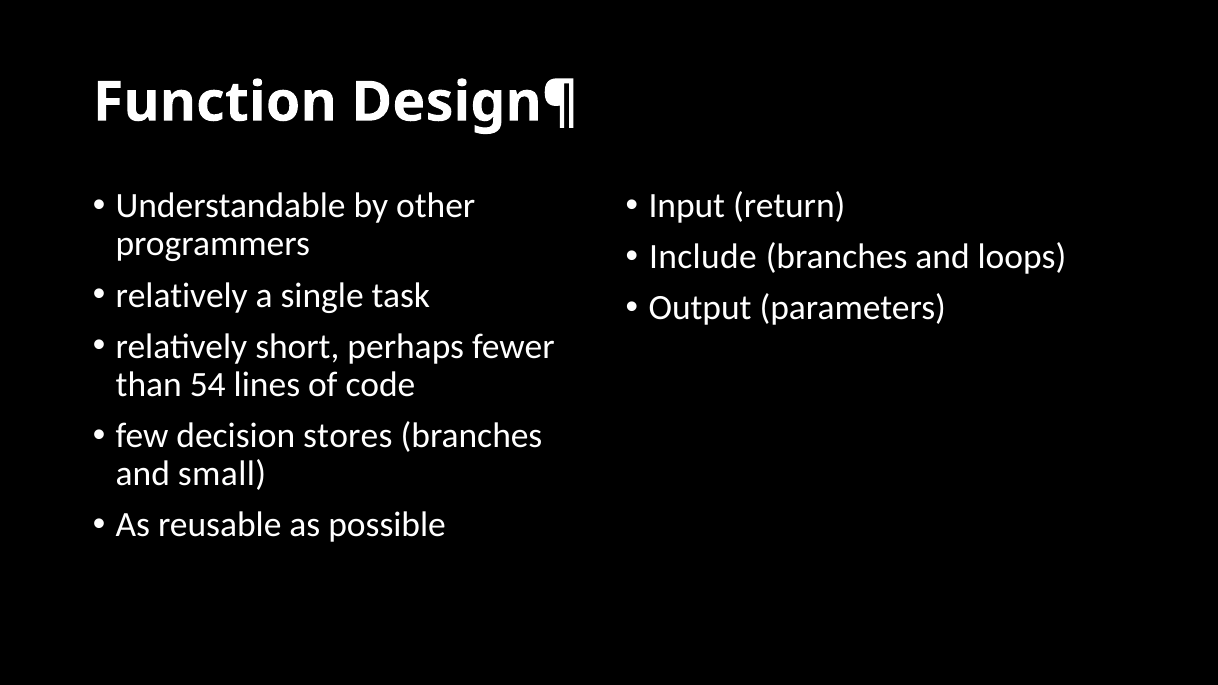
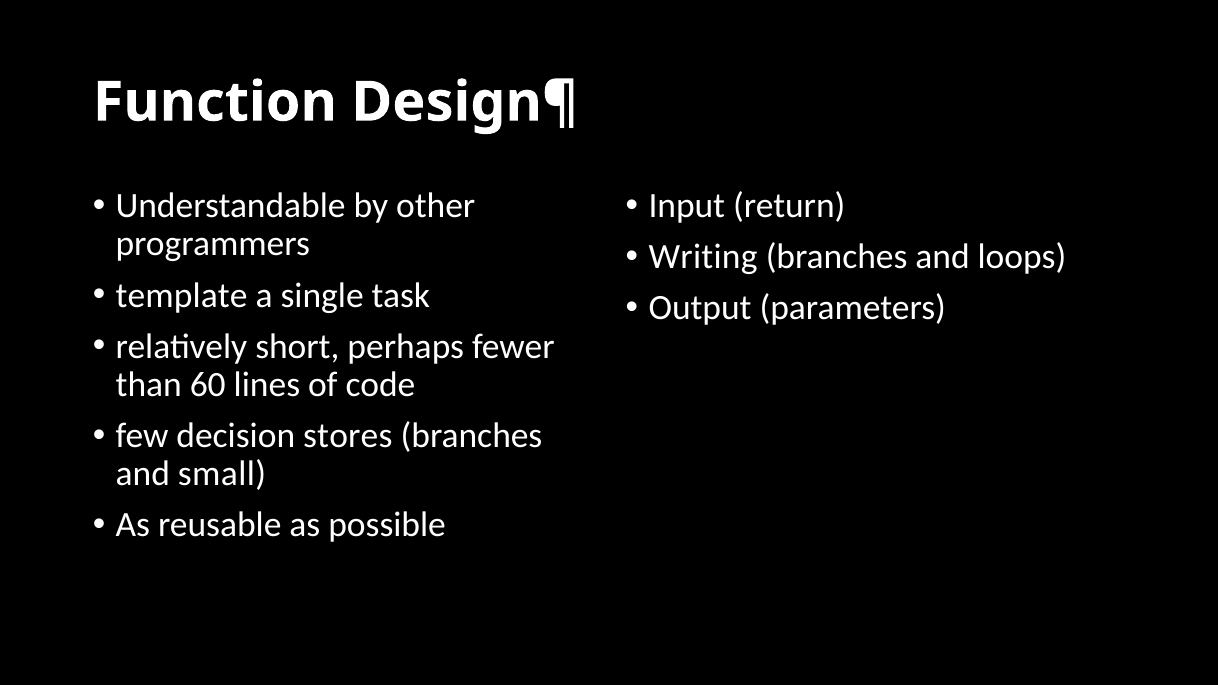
Include: Include -> Writing
relatively at (182, 295): relatively -> template
54: 54 -> 60
